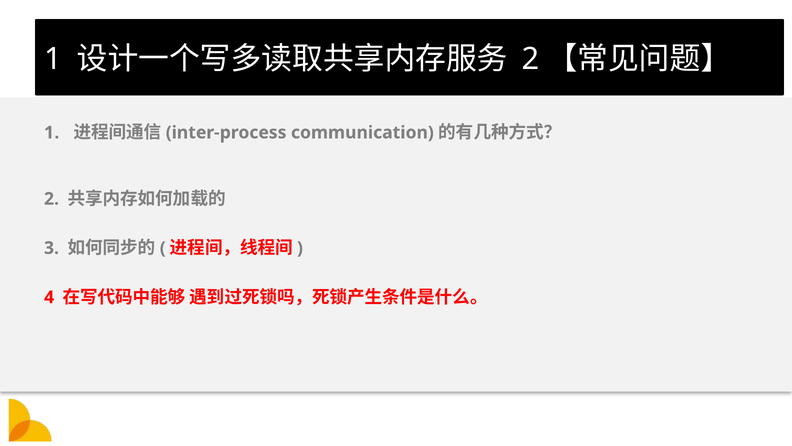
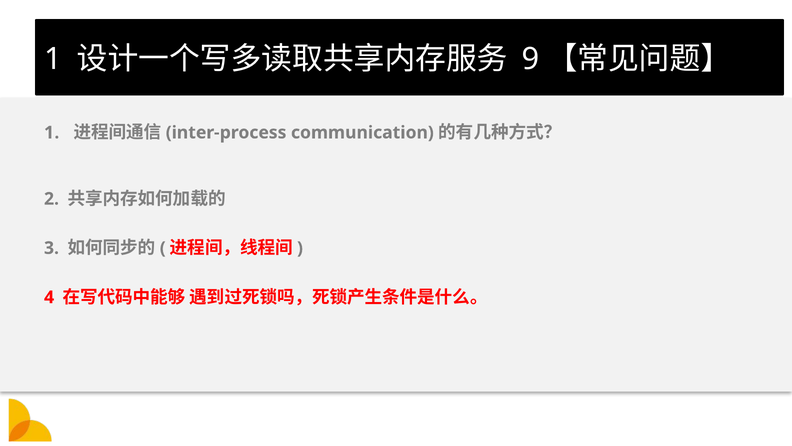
2 at (531, 59): 2 -> 9
